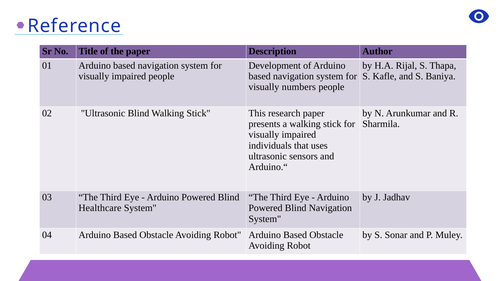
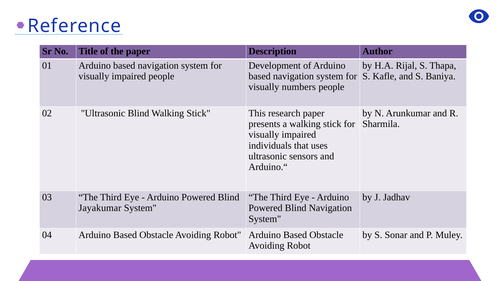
Healthcare: Healthcare -> Jayakumar
